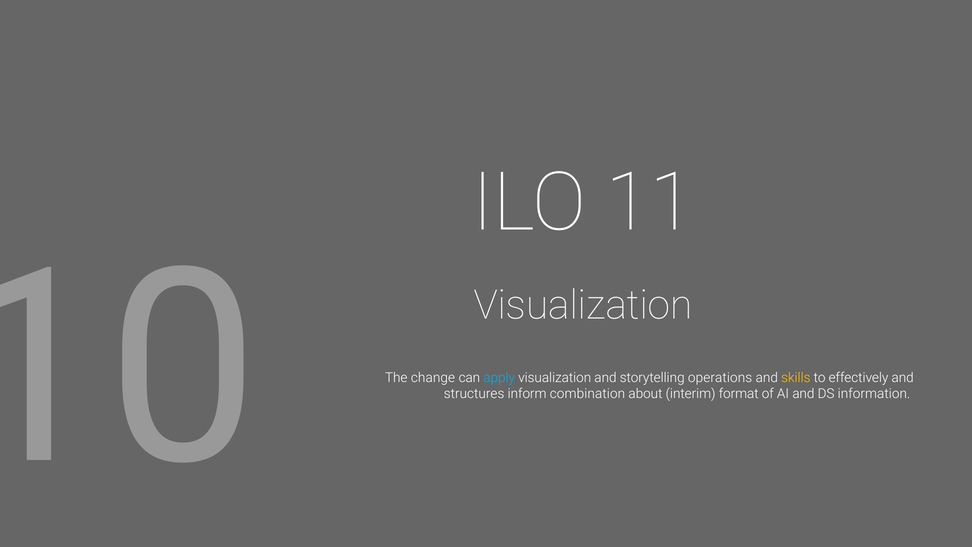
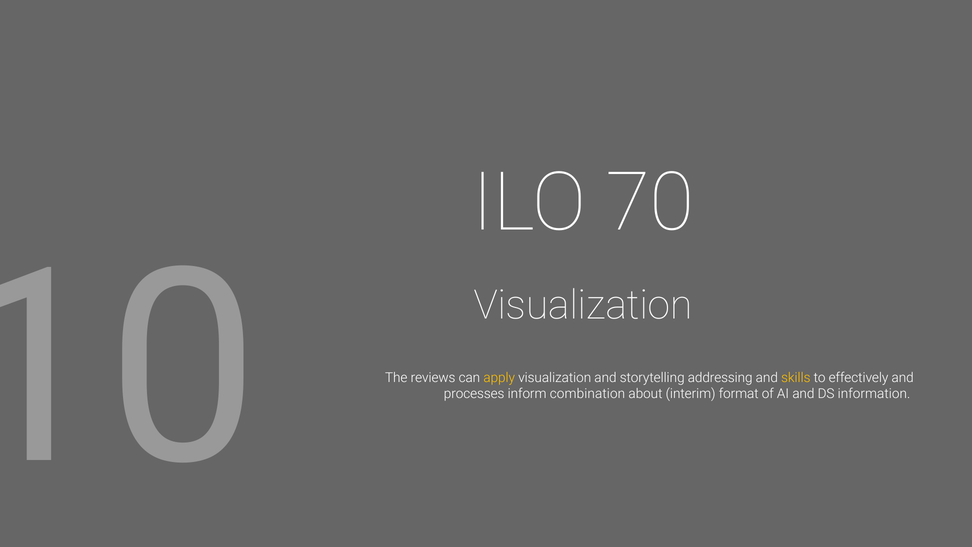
11: 11 -> 70
change: change -> reviews
apply colour: light blue -> yellow
operations: operations -> addressing
structures: structures -> processes
